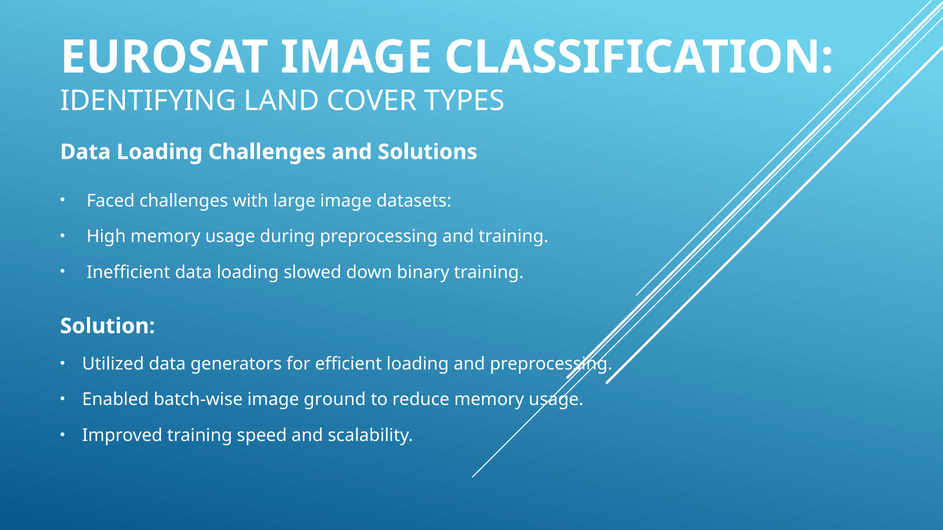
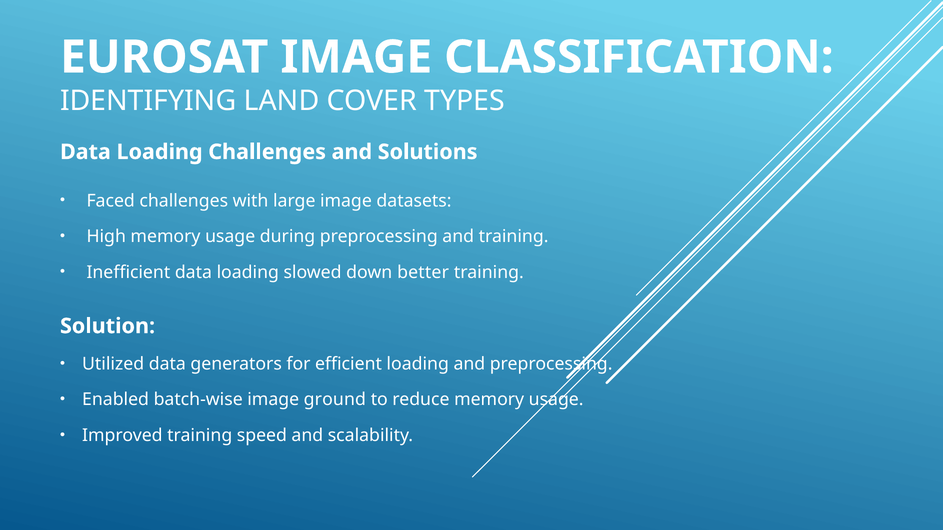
binary: binary -> better
